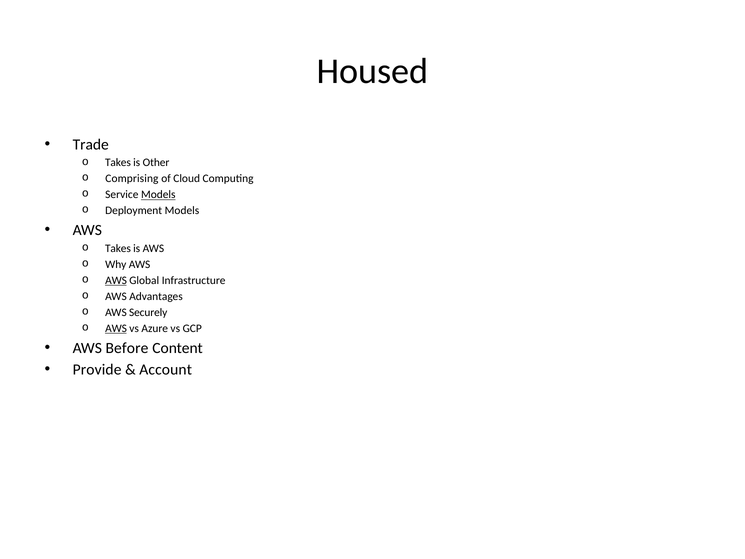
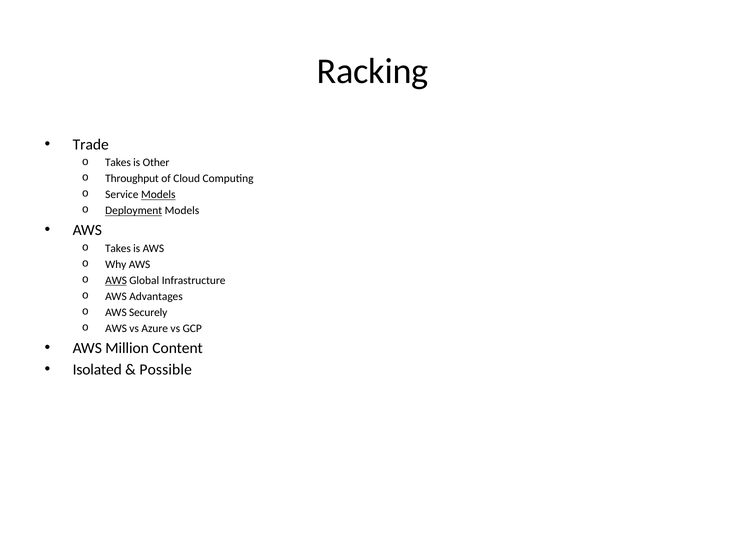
Housed: Housed -> Racking
Comprising: Comprising -> Throughput
Deployment underline: none -> present
AWS at (116, 328) underline: present -> none
Before: Before -> Million
Provide: Provide -> Isolated
Account: Account -> Possible
